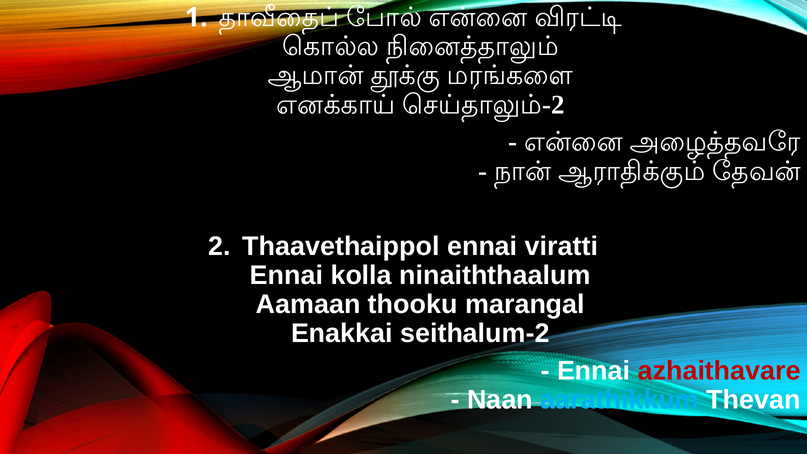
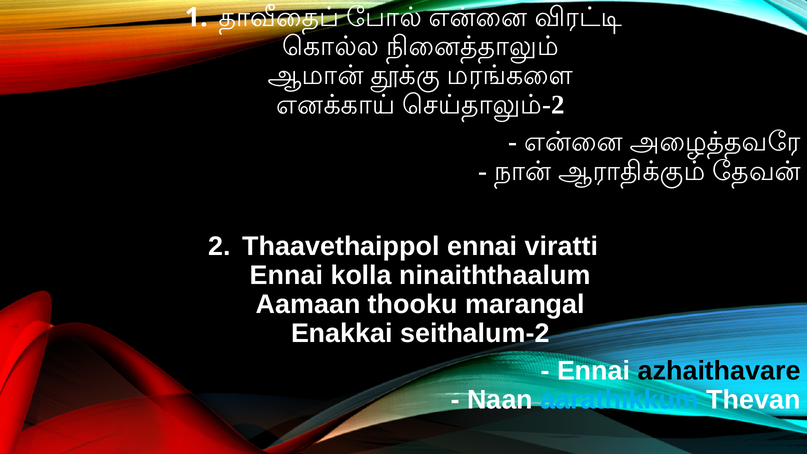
azhaithavare colour: red -> black
